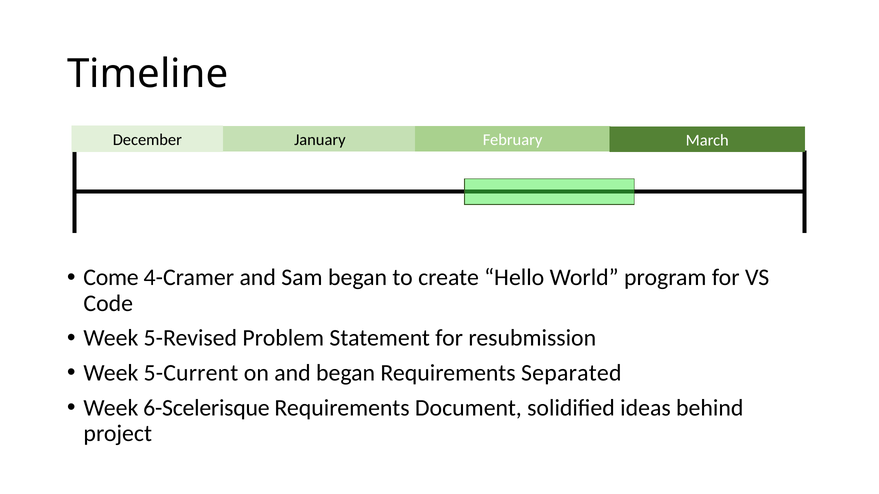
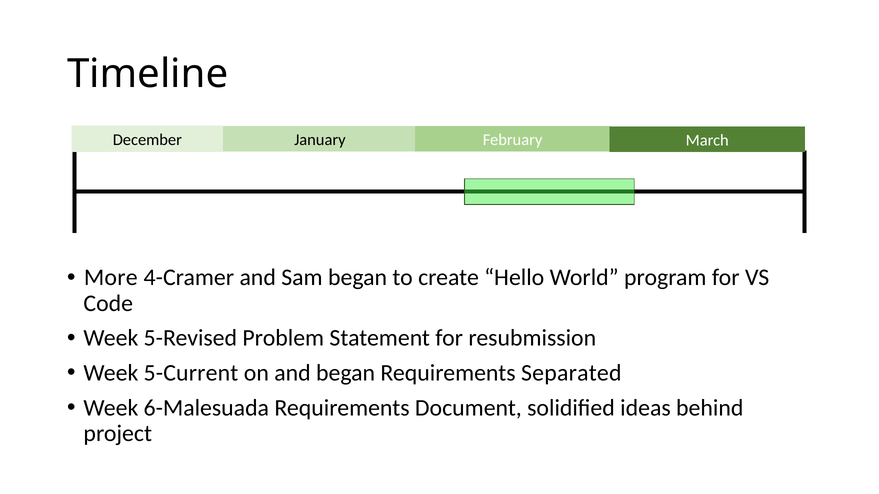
Come: Come -> More
6-Scelerisque: 6-Scelerisque -> 6-Malesuada
